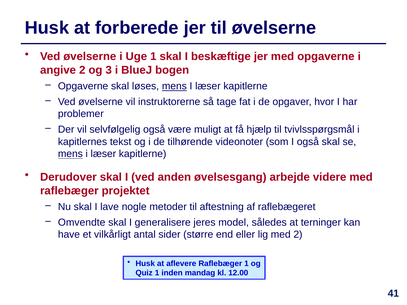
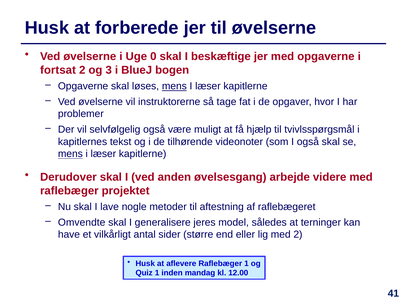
Uge 1: 1 -> 0
angive: angive -> fortsat
